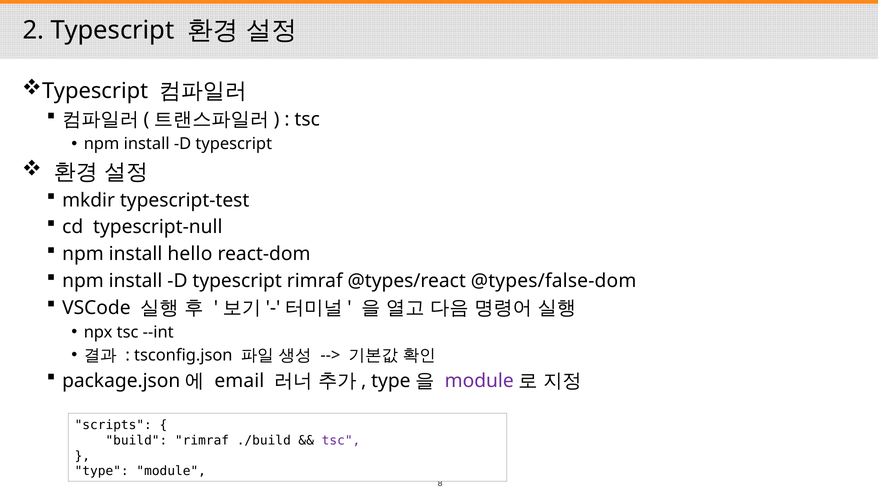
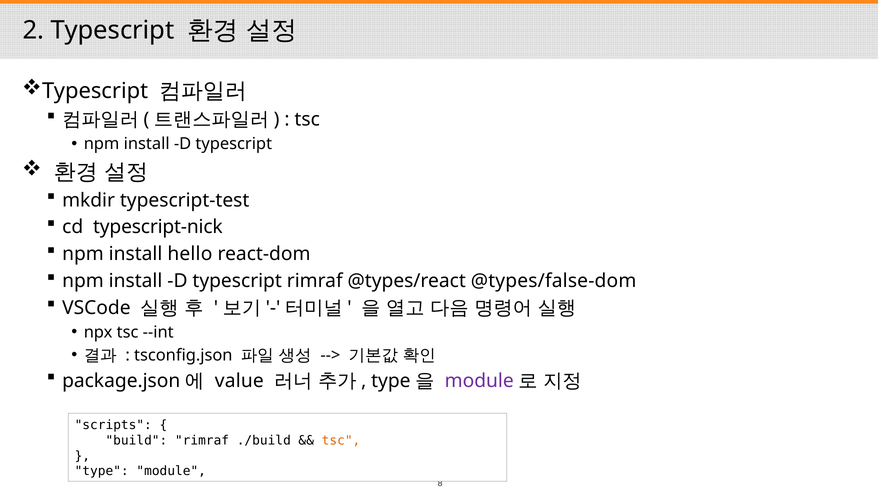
typescript-null: typescript-null -> typescript-nick
email: email -> value
tsc at (341, 440) colour: purple -> orange
